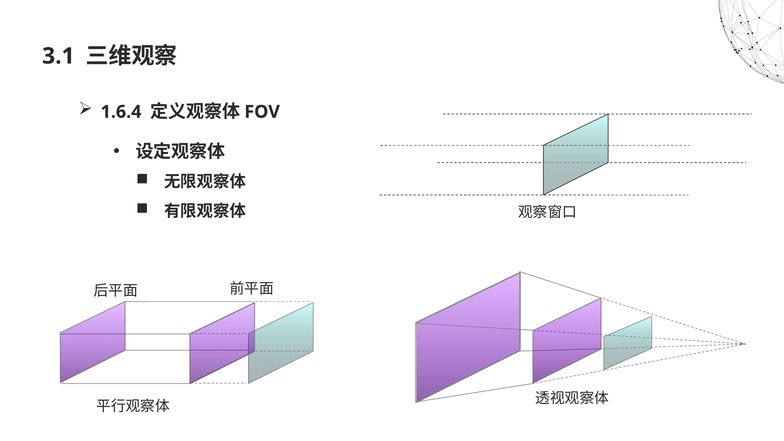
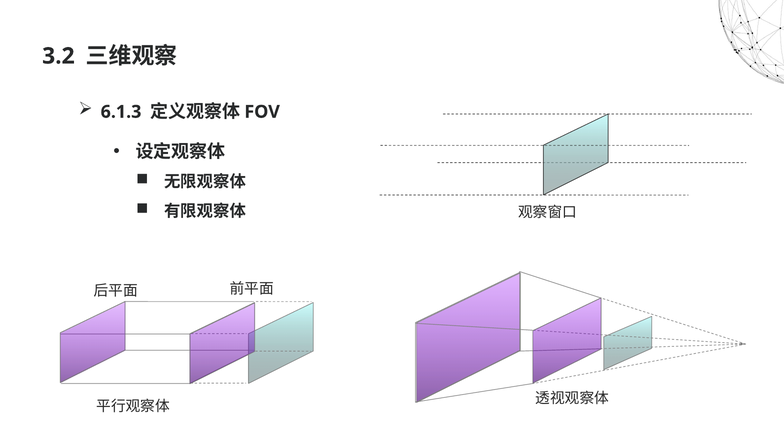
3.1: 3.1 -> 3.2
1.6.4: 1.6.4 -> 6.1.3
